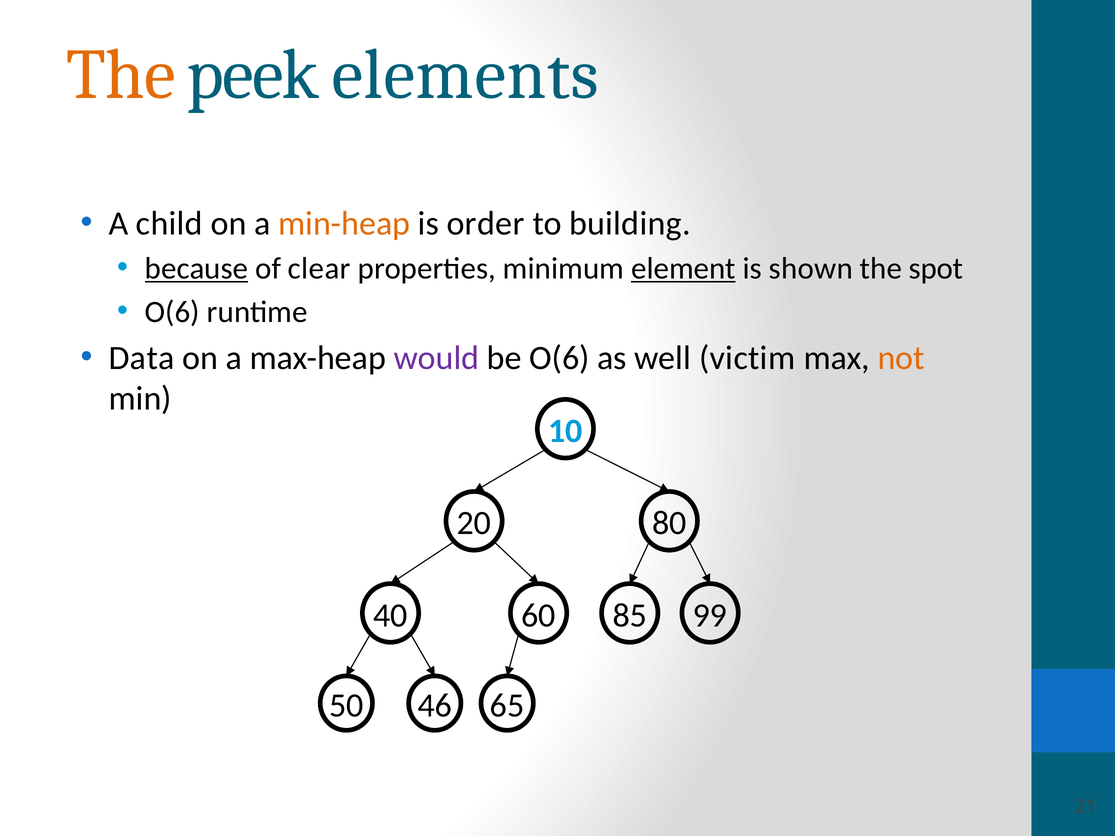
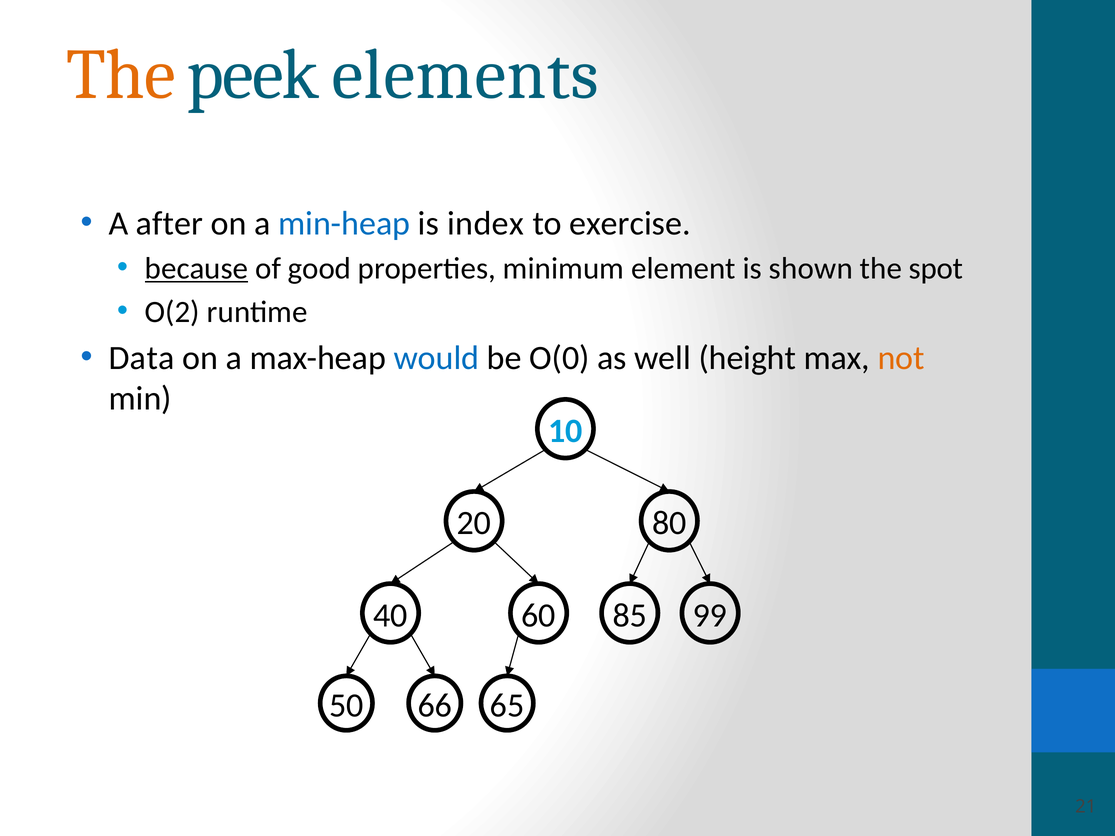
child: child -> after
min-heap colour: orange -> blue
order: order -> index
building: building -> exercise
clear: clear -> good
element underline: present -> none
O(6 at (172, 312): O(6 -> O(2
would colour: purple -> blue
be O(6: O(6 -> O(0
victim: victim -> height
46: 46 -> 66
